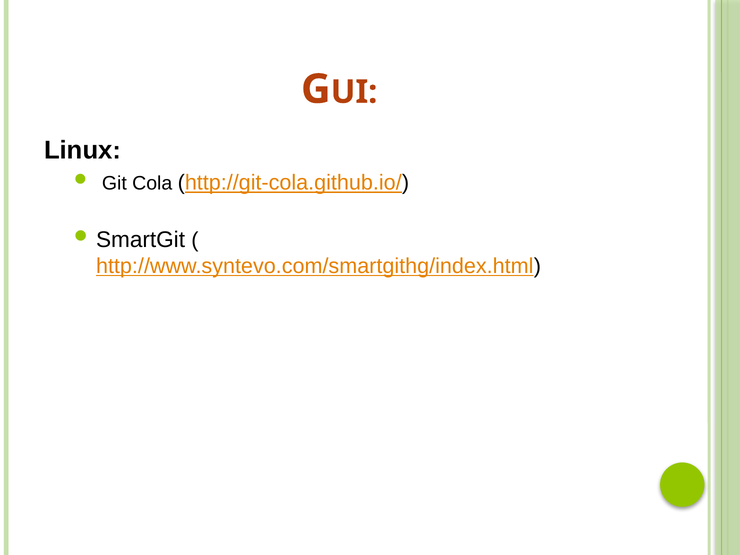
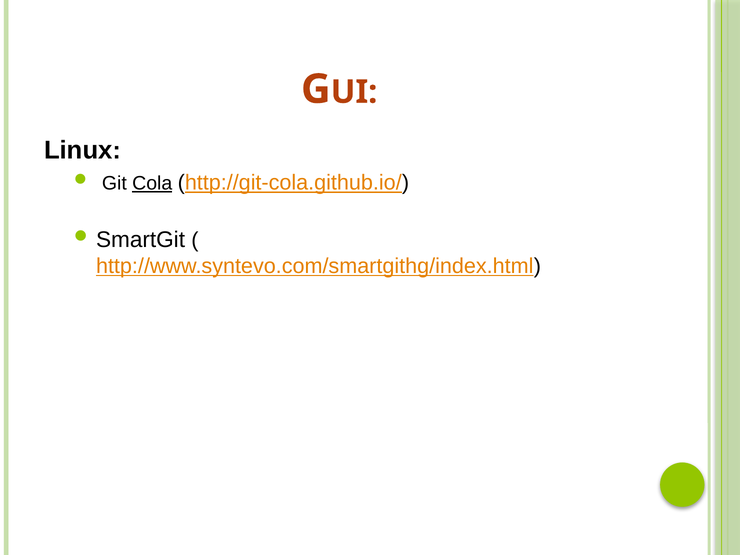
Cola underline: none -> present
